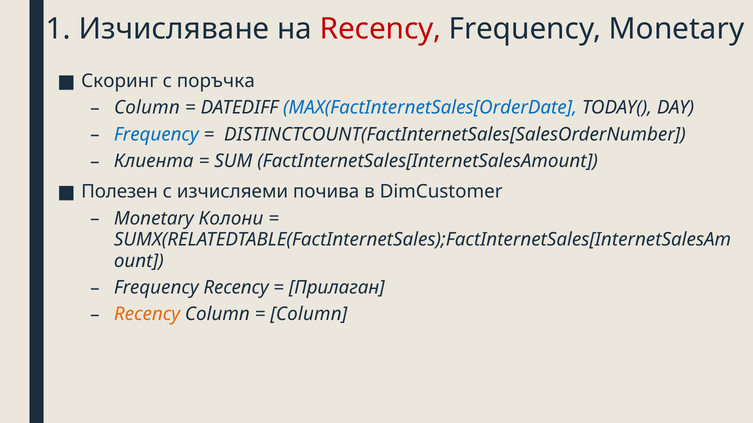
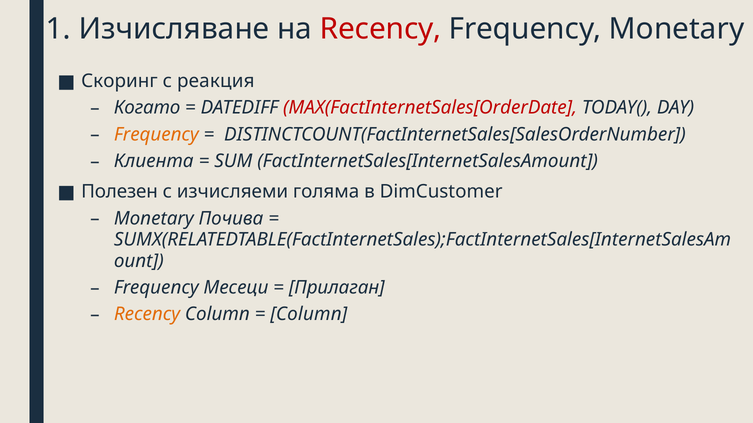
поръчка: поръчка -> реакция
Column at (147, 108): Column -> Когато
MAX(FactInternetSales[OrderDate colour: blue -> red
Frequency at (156, 135) colour: blue -> orange
почива: почива -> голяма
Колони: Колони -> Почива
Frequency Recency: Recency -> Месеци
